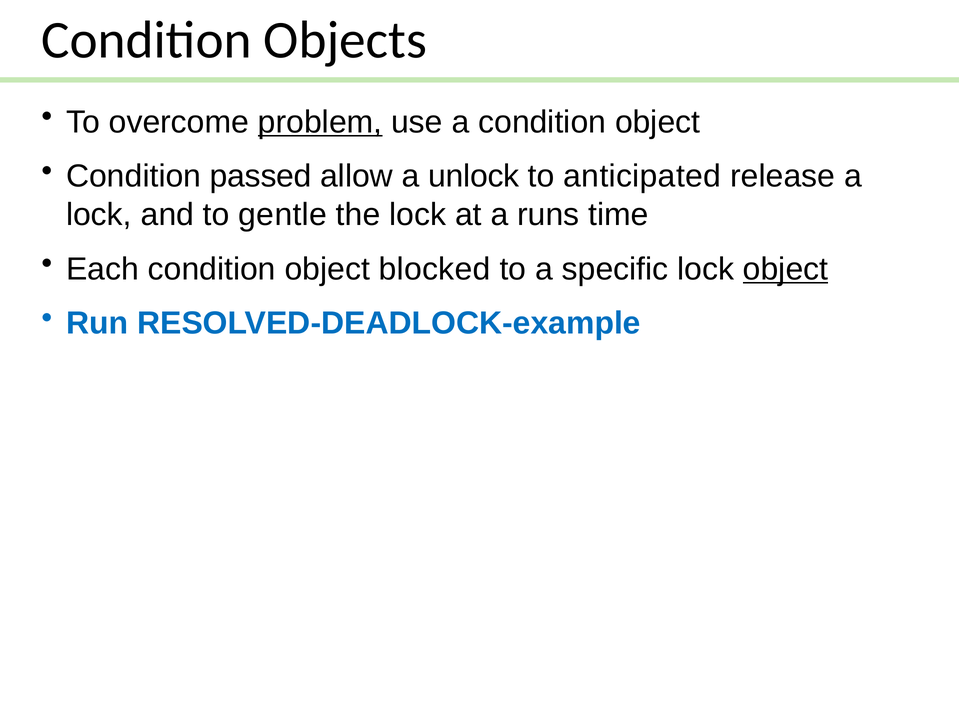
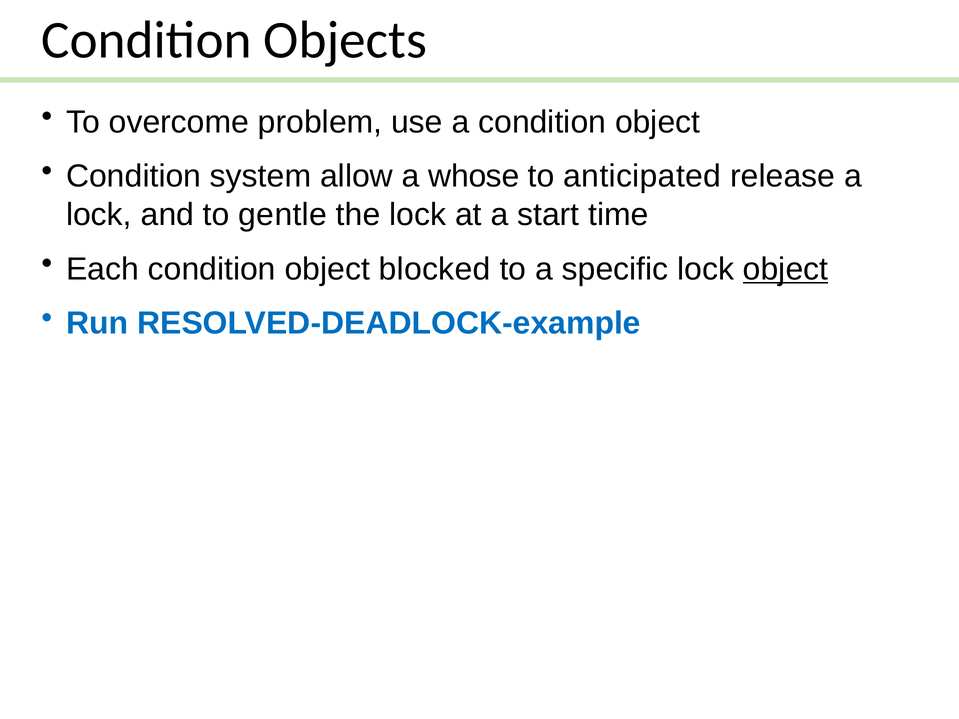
problem underline: present -> none
passed: passed -> system
unlock: unlock -> whose
runs: runs -> start
